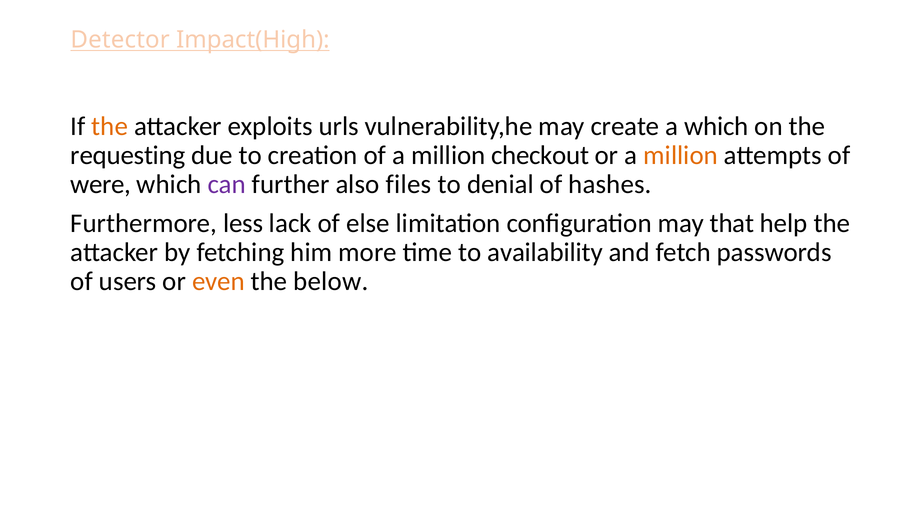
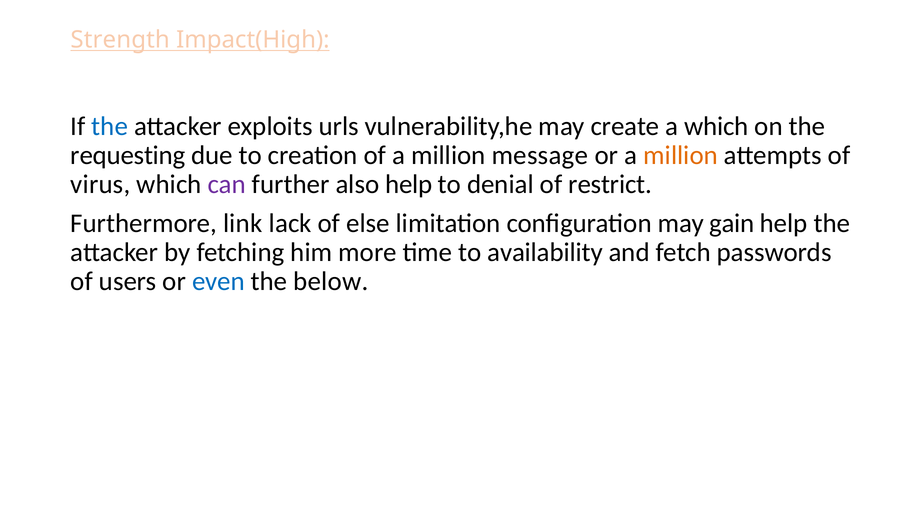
Detector: Detector -> Strength
the at (110, 126) colour: orange -> blue
checkout: checkout -> message
were: were -> virus
also files: files -> help
hashes: hashes -> restrict
less: less -> link
that: that -> gain
even colour: orange -> blue
